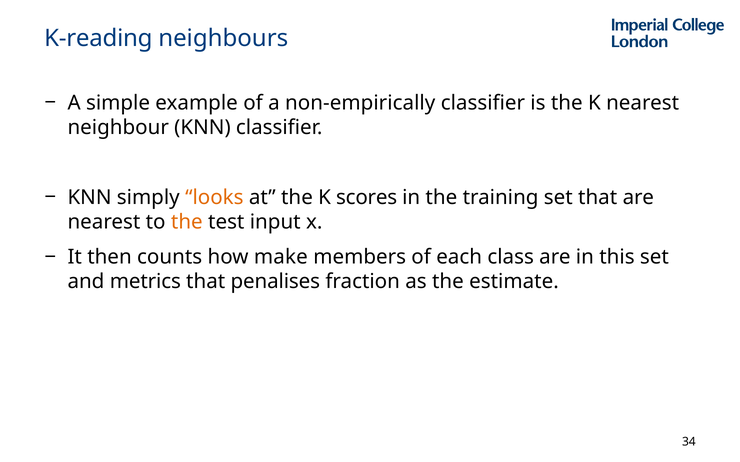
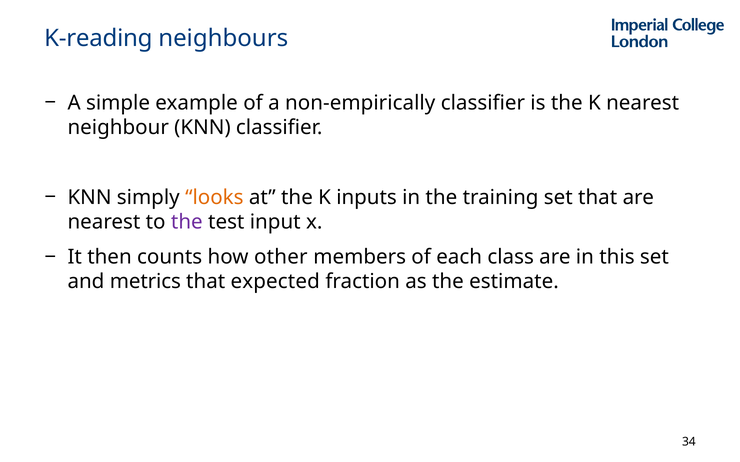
scores: scores -> inputs
the at (187, 222) colour: orange -> purple
make: make -> other
penalises: penalises -> expected
